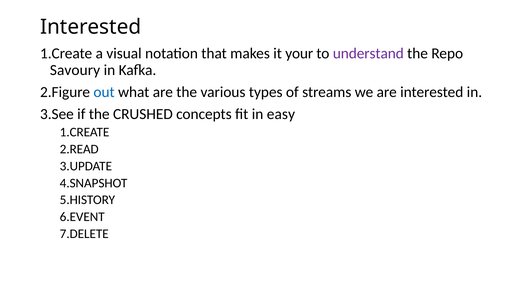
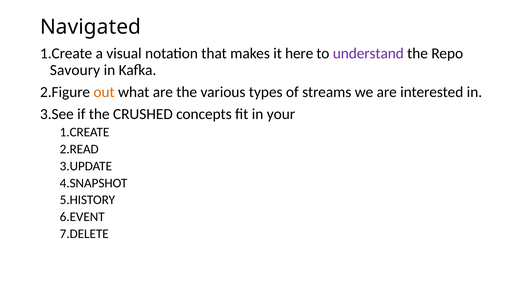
Interested at (91, 27): Interested -> Navigated
your: your -> here
out colour: blue -> orange
easy: easy -> your
